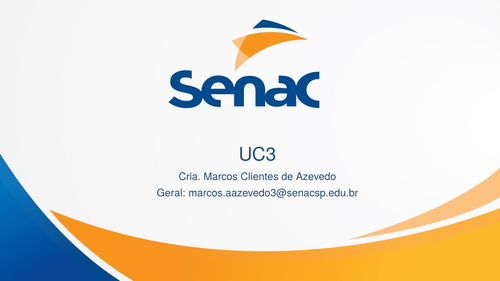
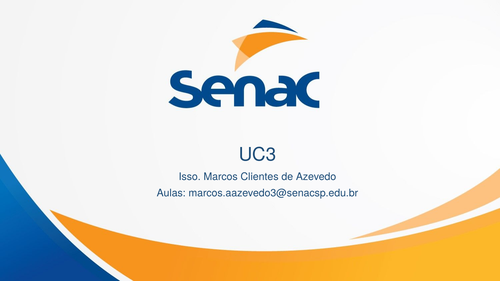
Cria: Cria -> Isso
Geral: Geral -> Aulas
